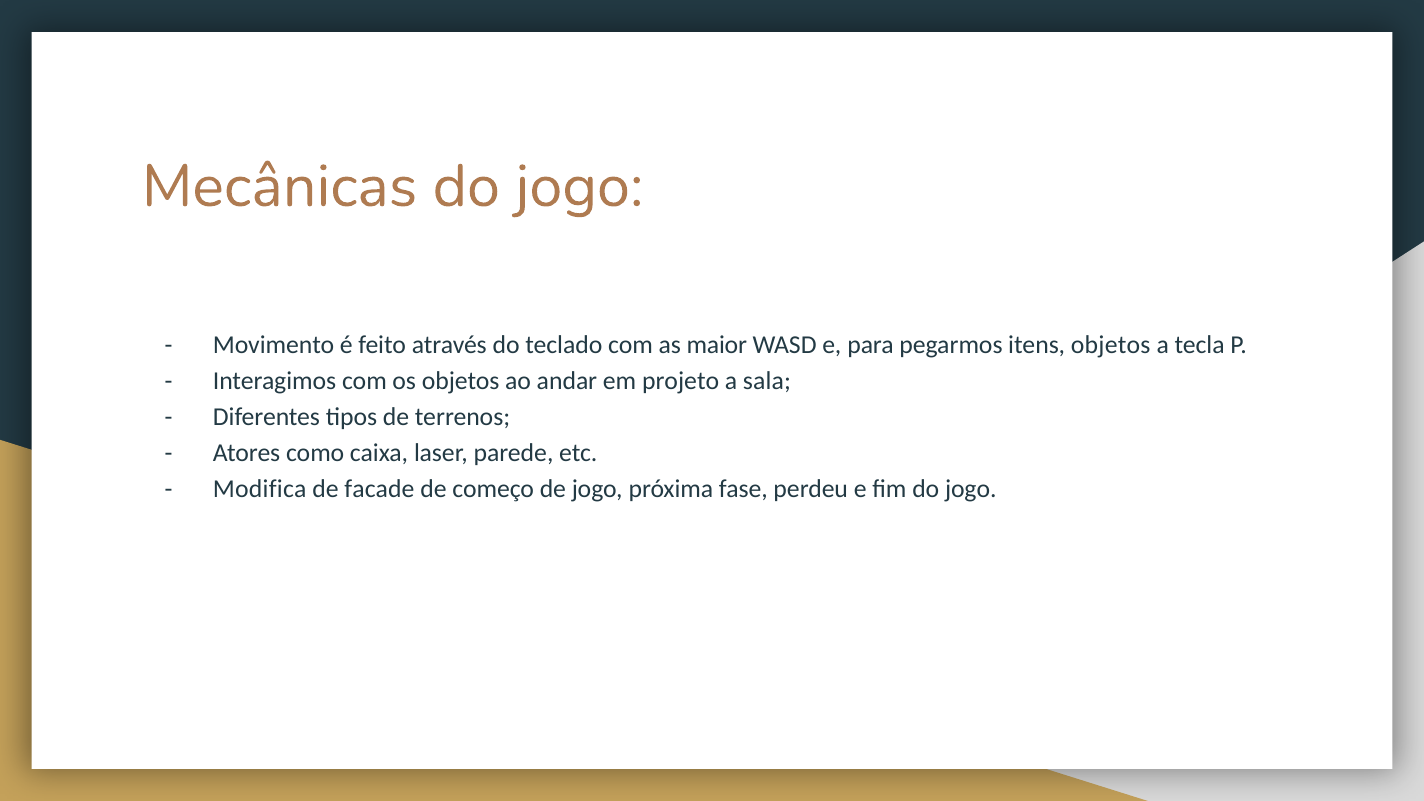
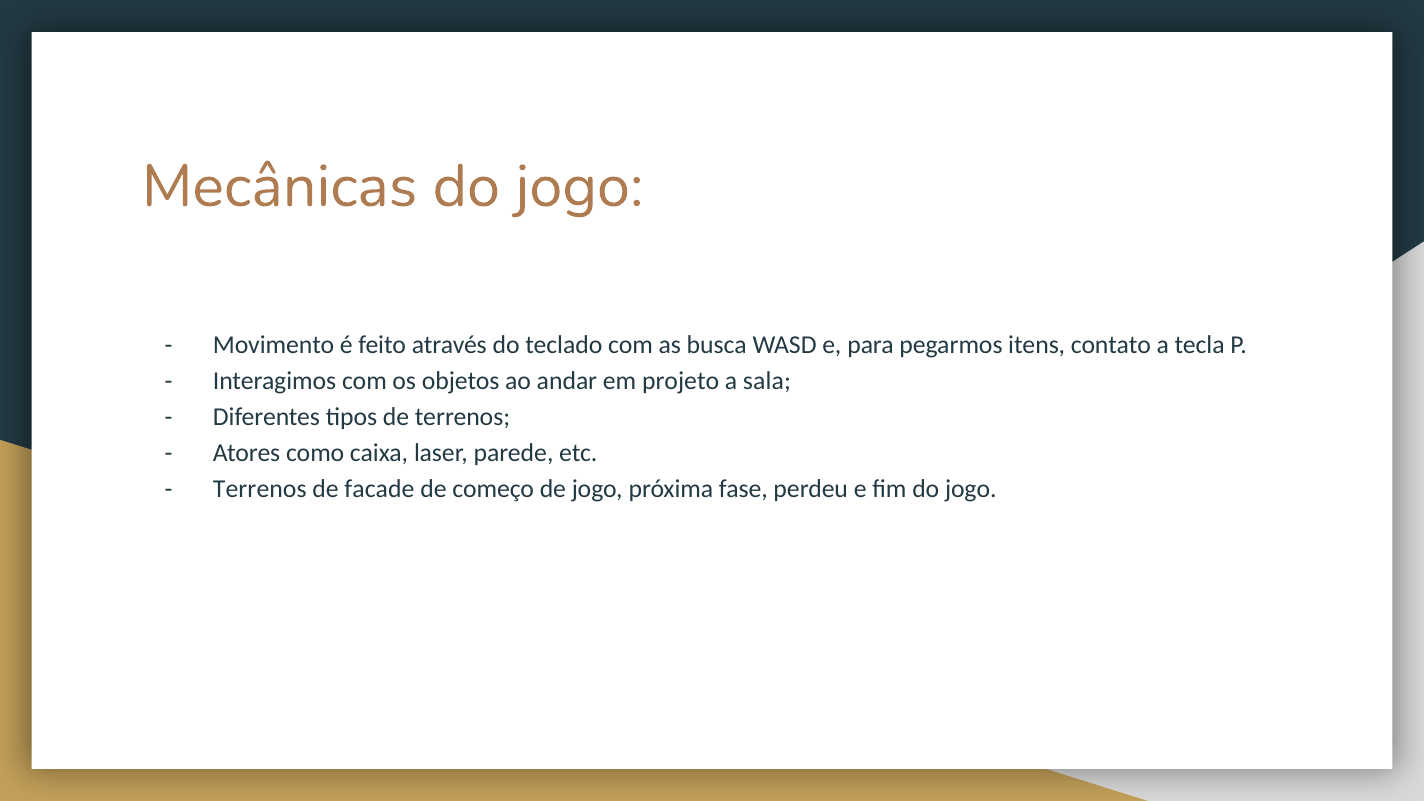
maior: maior -> busca
itens objetos: objetos -> contato
Modifica at (260, 489): Modifica -> Terrenos
